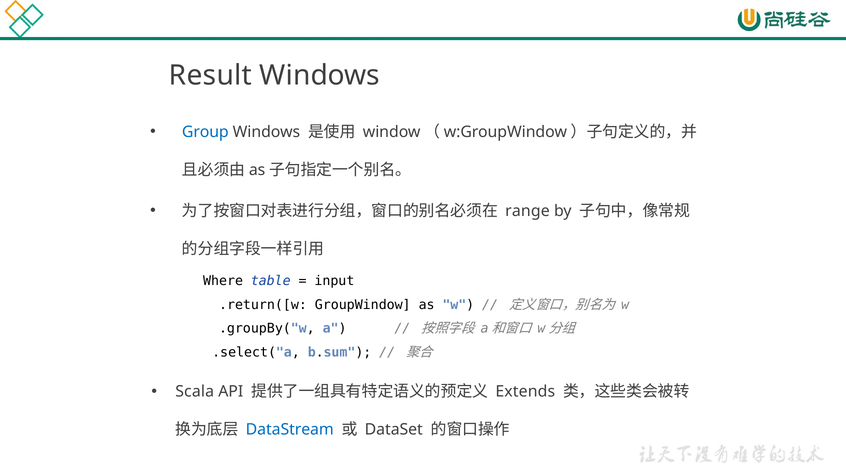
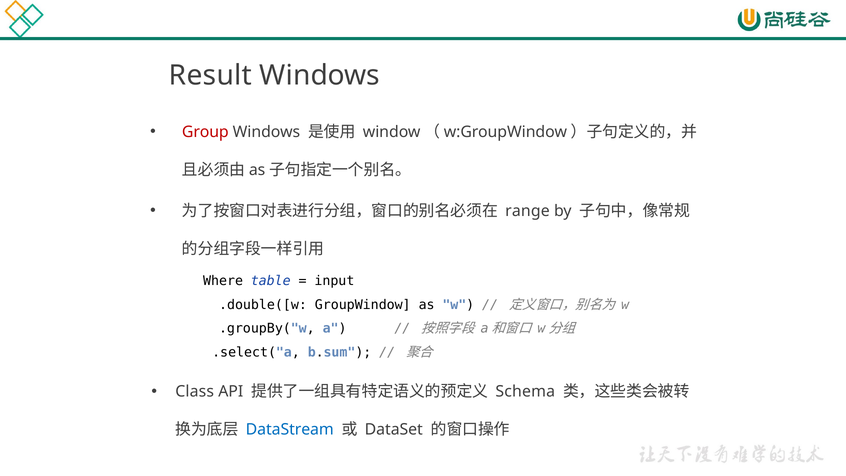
Group colour: blue -> red
.return([w: .return([w -> .double([w
Scala: Scala -> Class
Extends: Extends -> Schema
